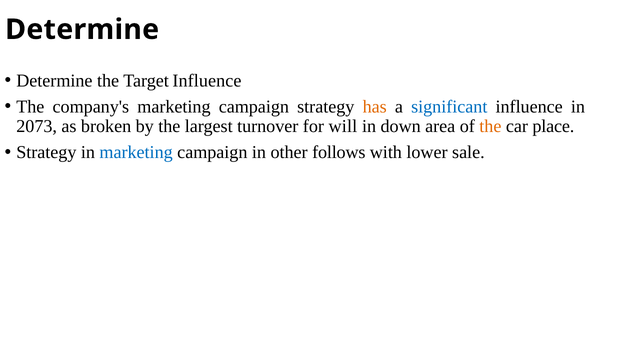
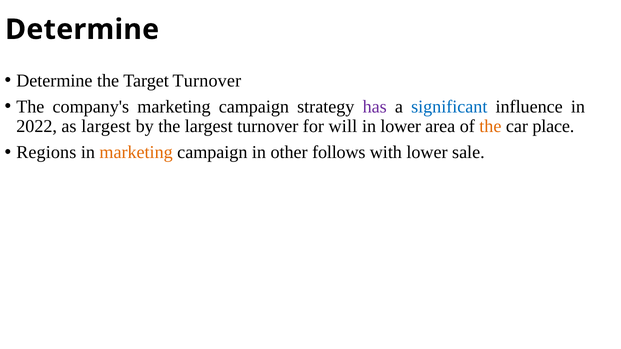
Target Influence: Influence -> Turnover
has colour: orange -> purple
2073: 2073 -> 2022
as broken: broken -> largest
in down: down -> lower
Strategy at (46, 152): Strategy -> Regions
marketing at (136, 152) colour: blue -> orange
